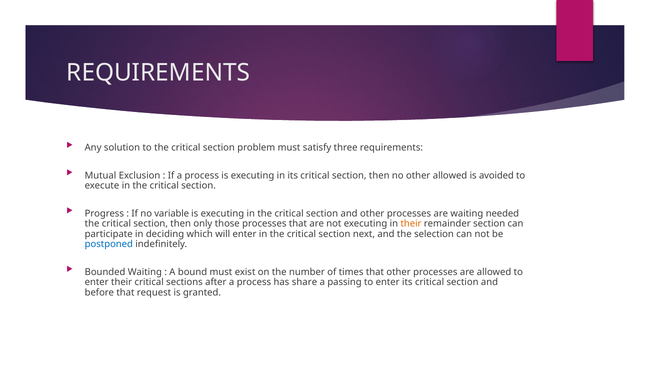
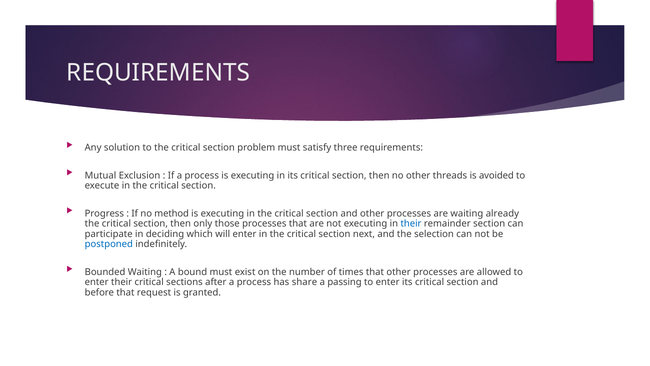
other allowed: allowed -> threads
variable: variable -> method
needed: needed -> already
their at (411, 224) colour: orange -> blue
